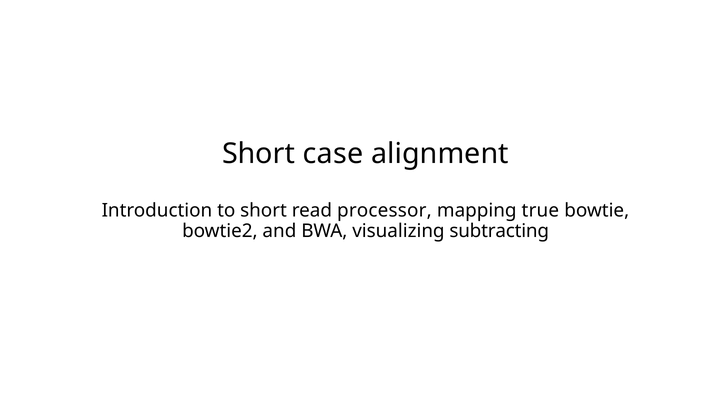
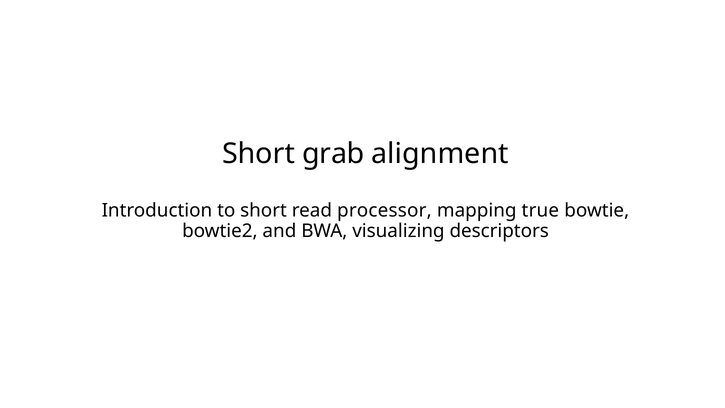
case: case -> grab
subtracting: subtracting -> descriptors
